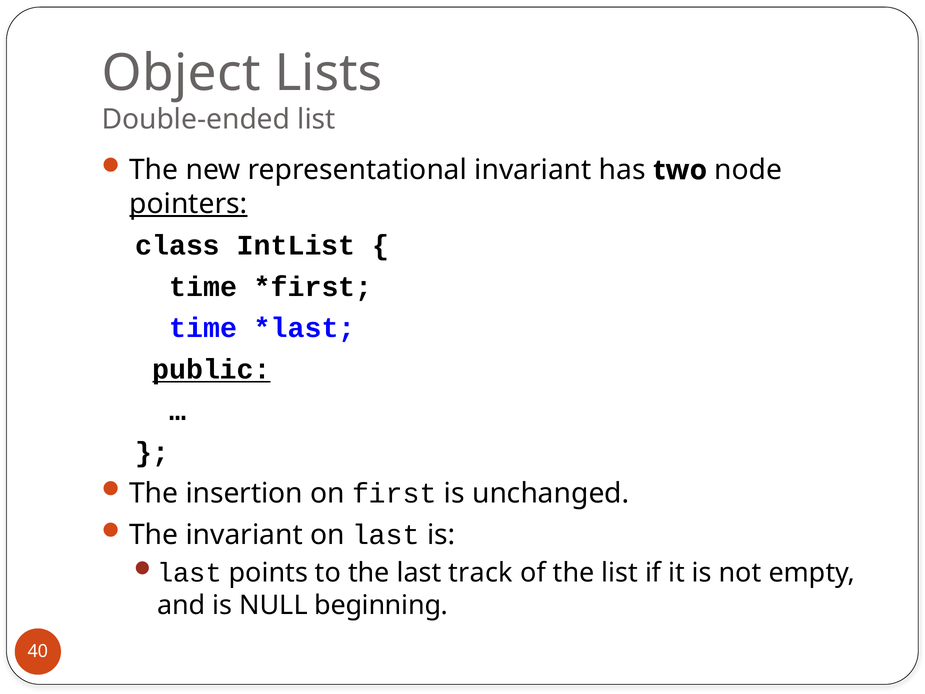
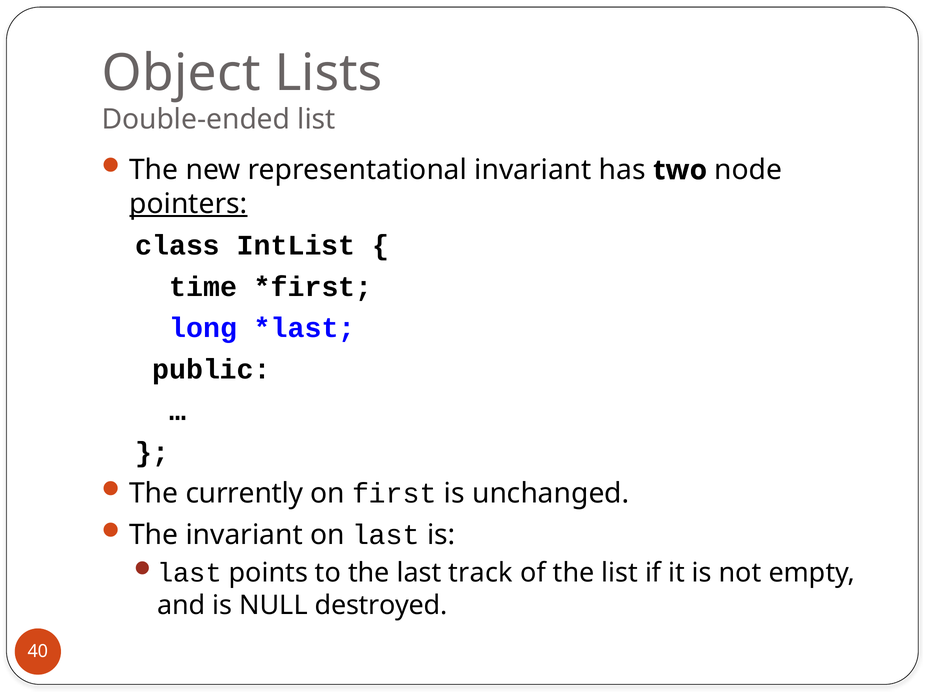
time at (203, 328): time -> long
public underline: present -> none
insertion: insertion -> currently
beginning: beginning -> destroyed
